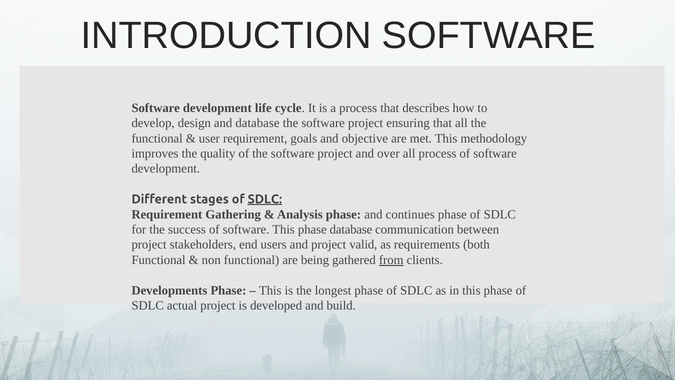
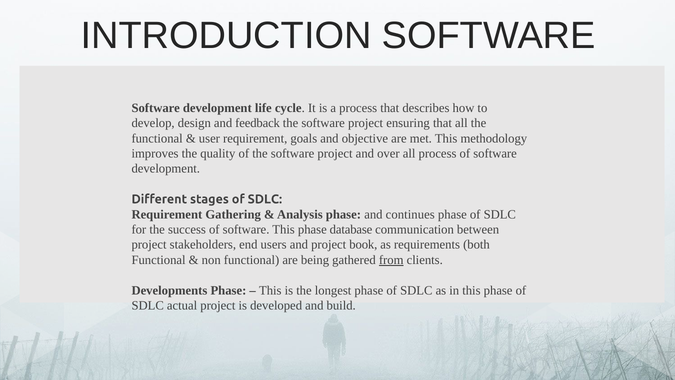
and database: database -> feedback
SDLC at (265, 199) underline: present -> none
valid: valid -> book
